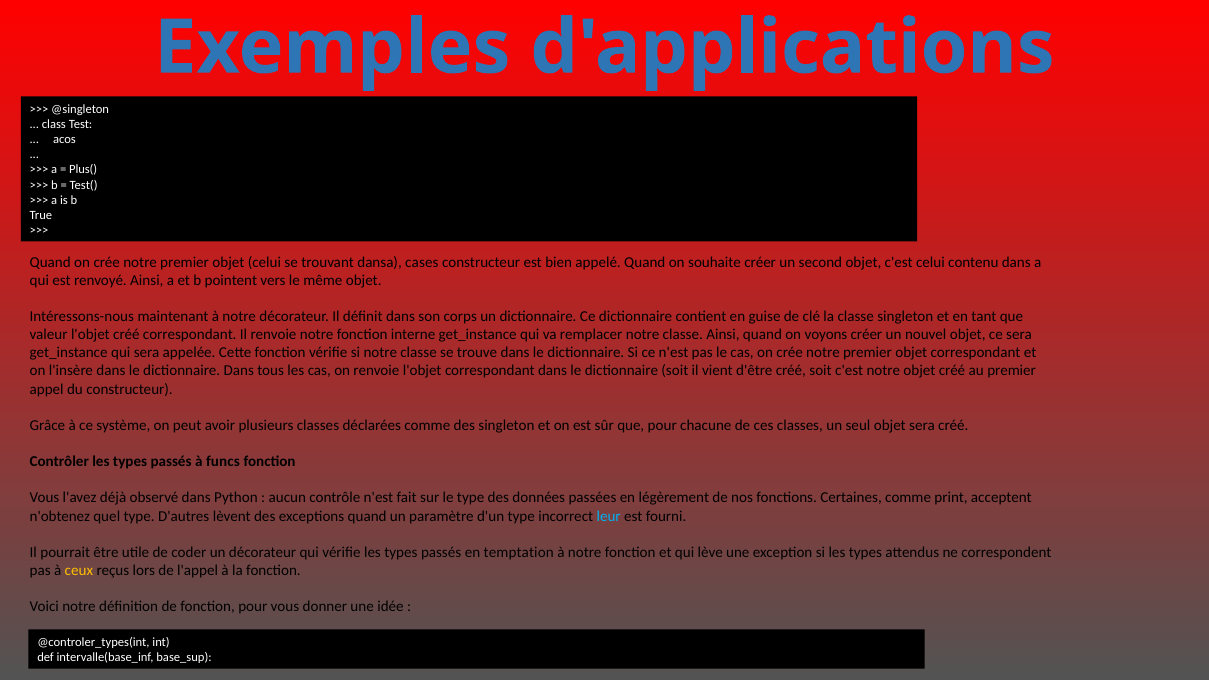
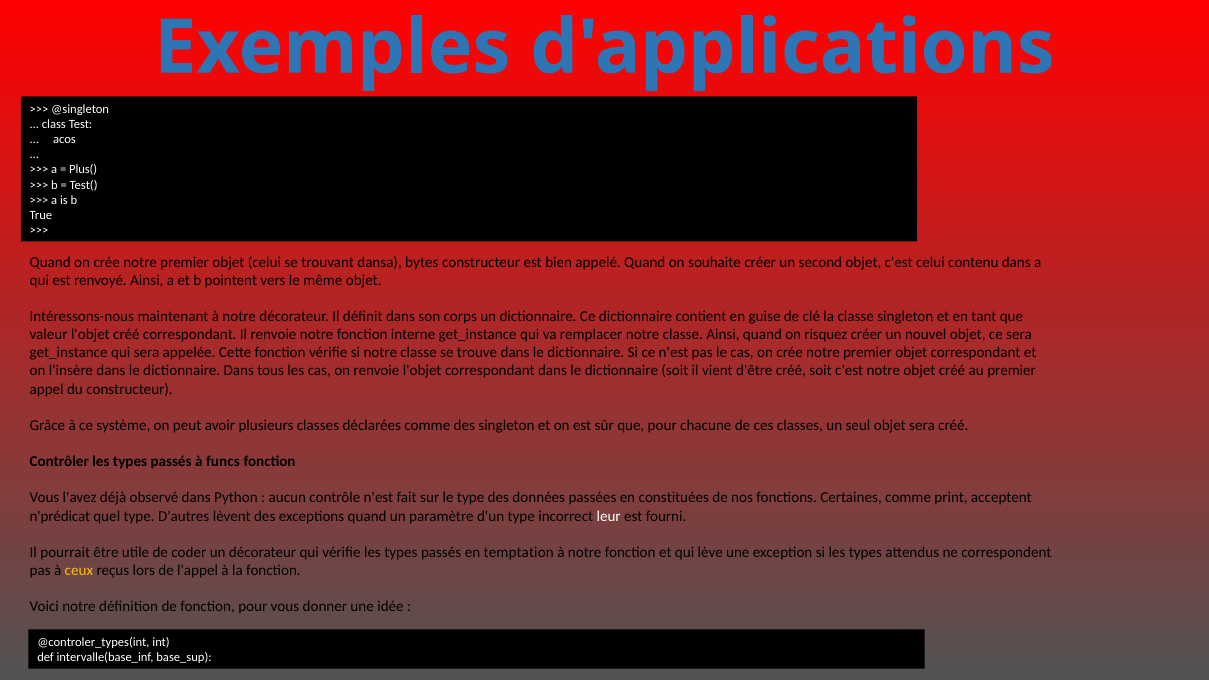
cases: cases -> bytes
voyons: voyons -> risquez
légèrement: légèrement -> constituées
n'obtenez: n'obtenez -> n'prédicat
leur colour: light blue -> white
